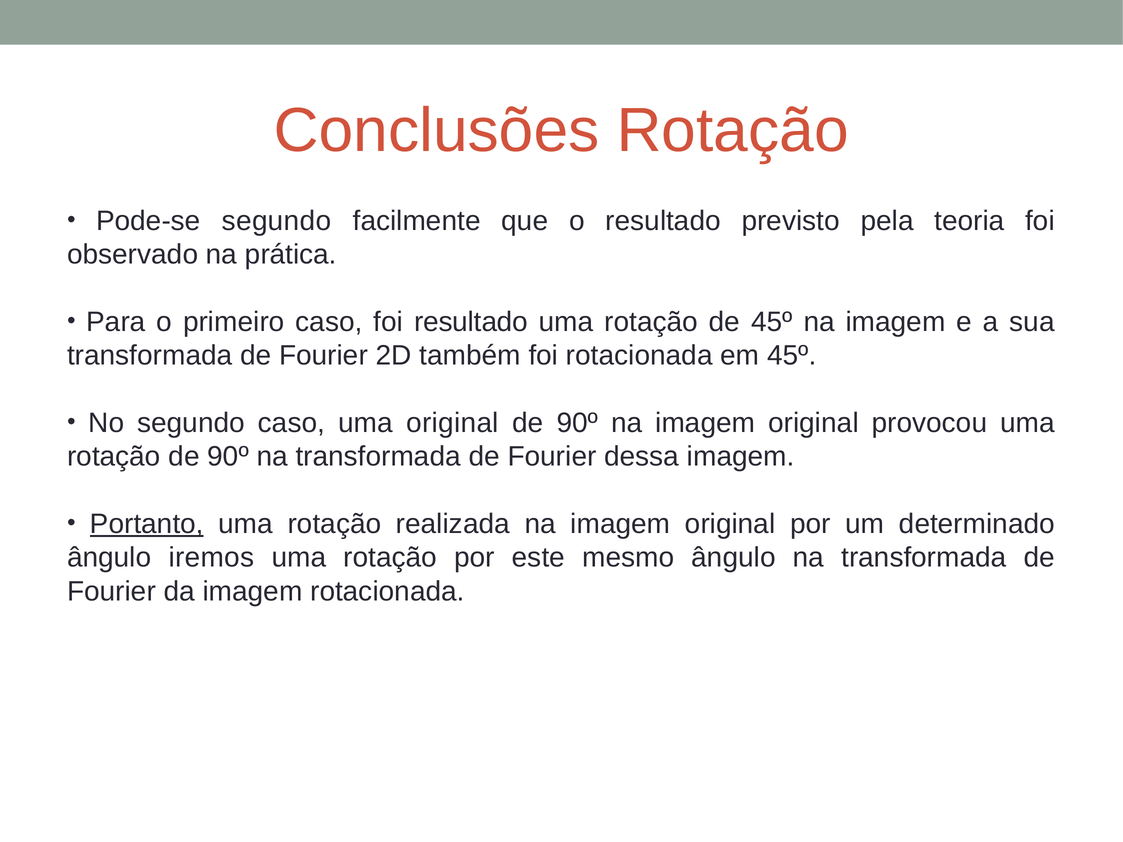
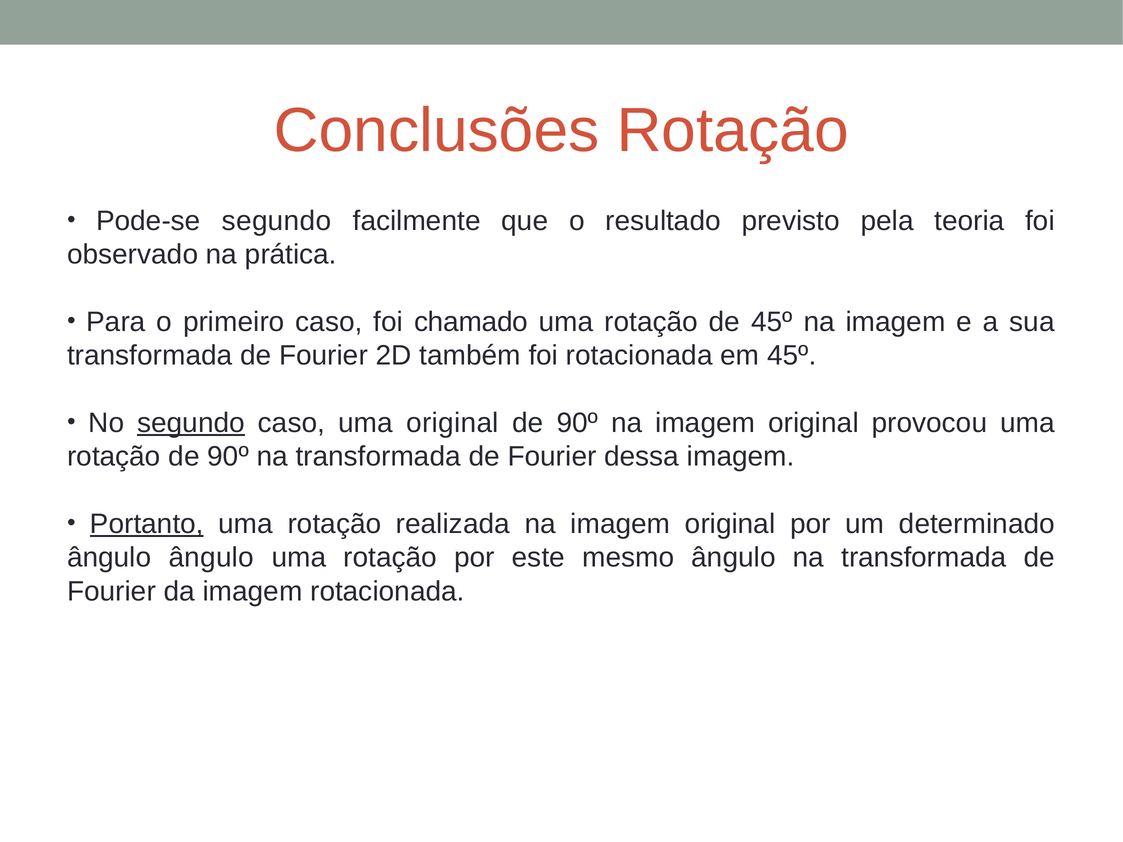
foi resultado: resultado -> chamado
segundo at (191, 423) underline: none -> present
ângulo iremos: iremos -> ângulo
